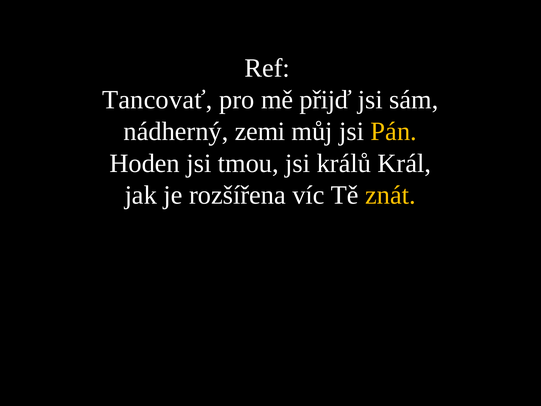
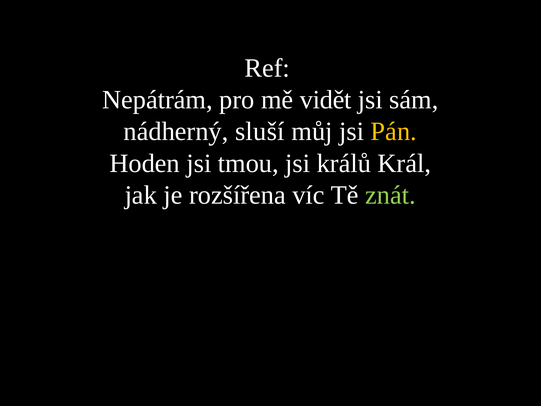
Tancovať: Tancovať -> Nepátrám
přijď: přijď -> vidět
zemi: zemi -> sluší
znát colour: yellow -> light green
